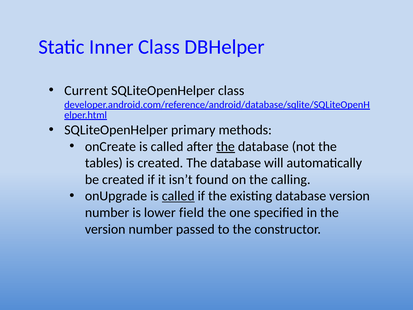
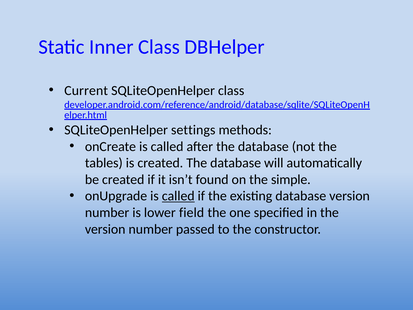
primary: primary -> settings
the at (226, 146) underline: present -> none
calling: calling -> simple
